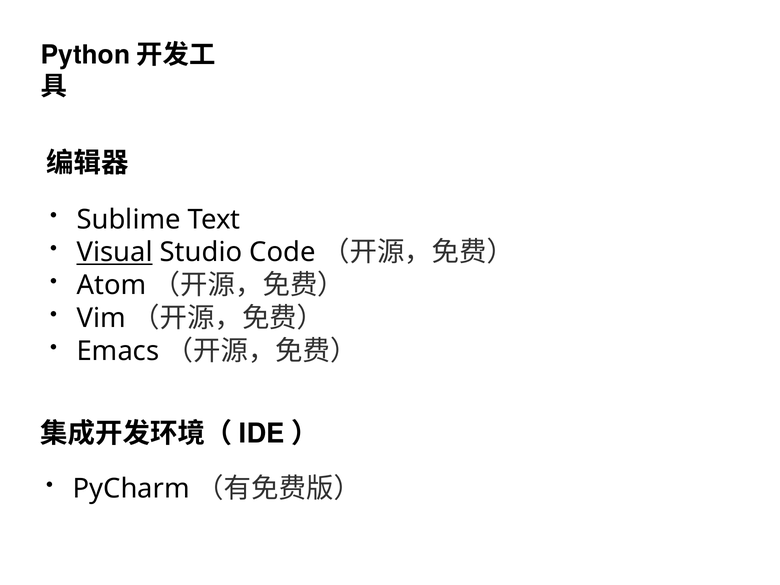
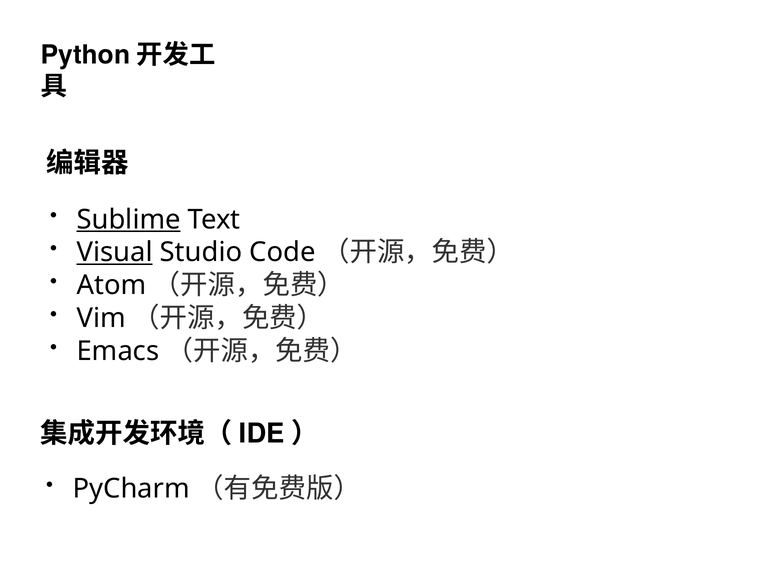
Sublime underline: none -> present
